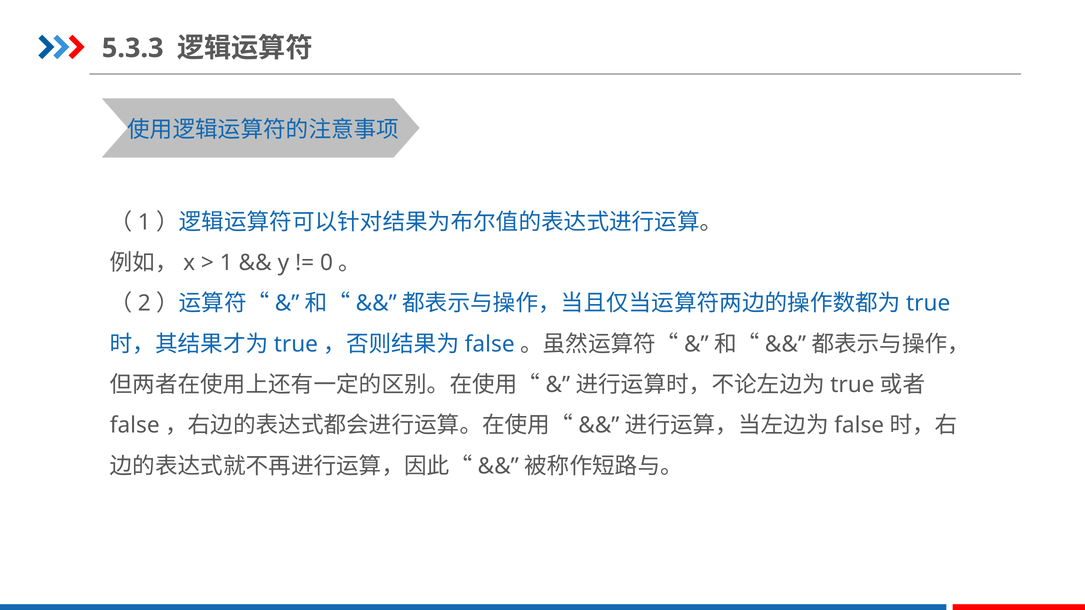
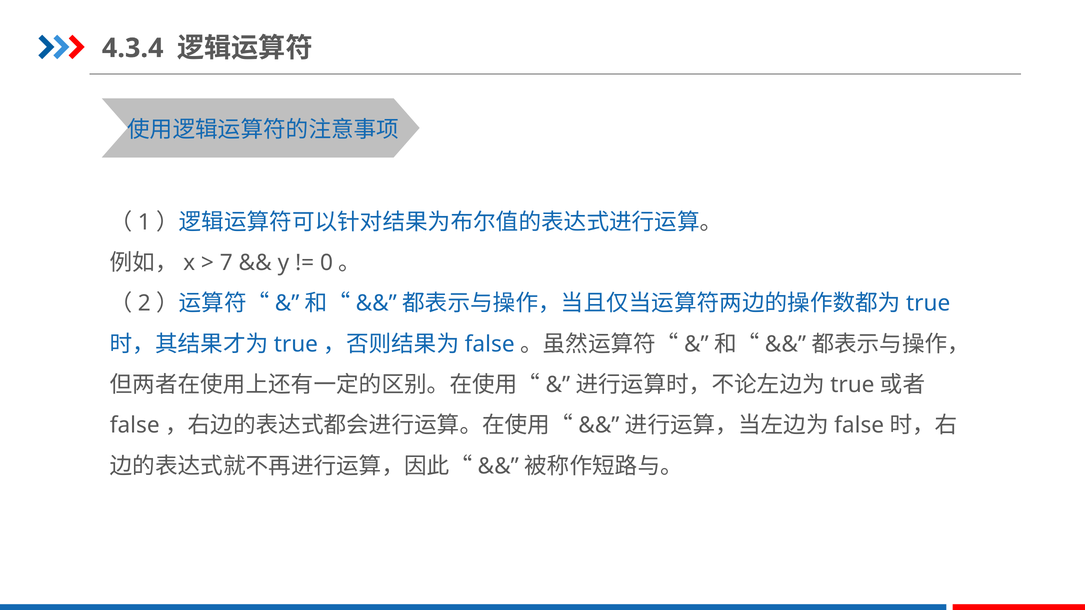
5.3.3: 5.3.3 -> 4.3.4
1 at (226, 263): 1 -> 7
